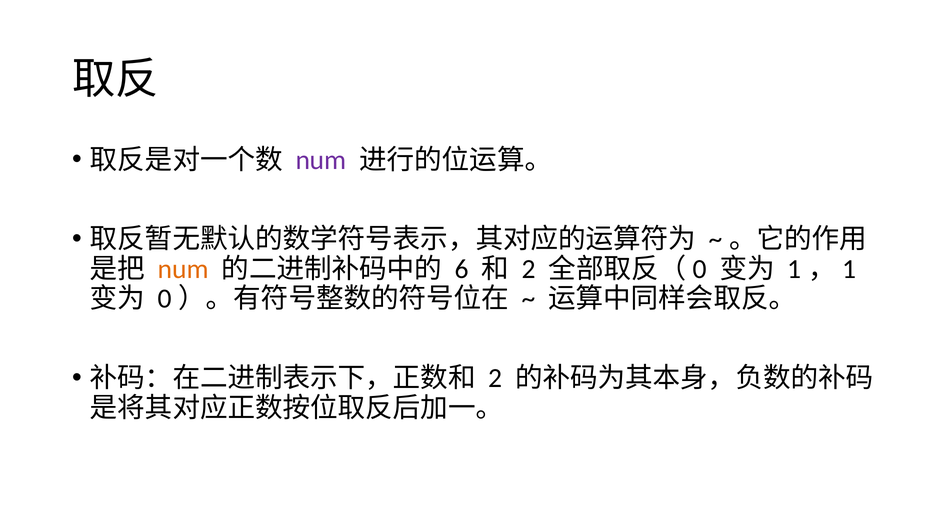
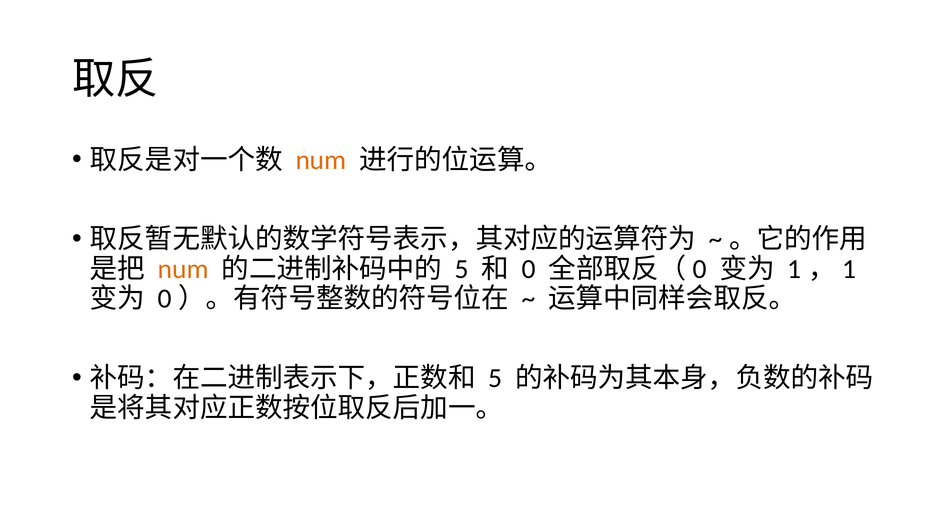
num at (321, 160) colour: purple -> orange
6 at (462, 269): 6 -> 5
2 at (529, 269): 2 -> 0
2 at (495, 378): 2 -> 5
